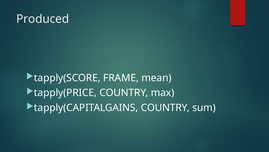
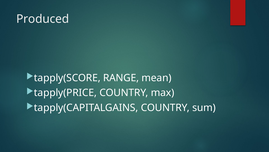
FRAME: FRAME -> RANGE
